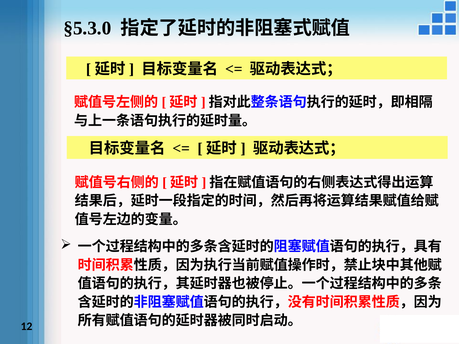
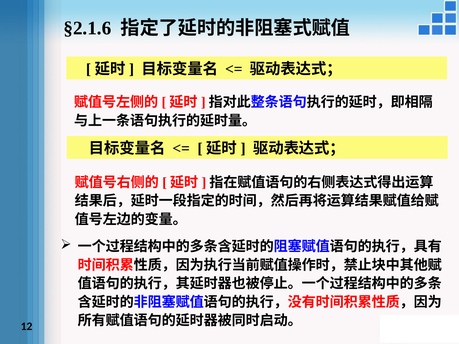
§5.3.0: §5.3.0 -> §2.1.6
